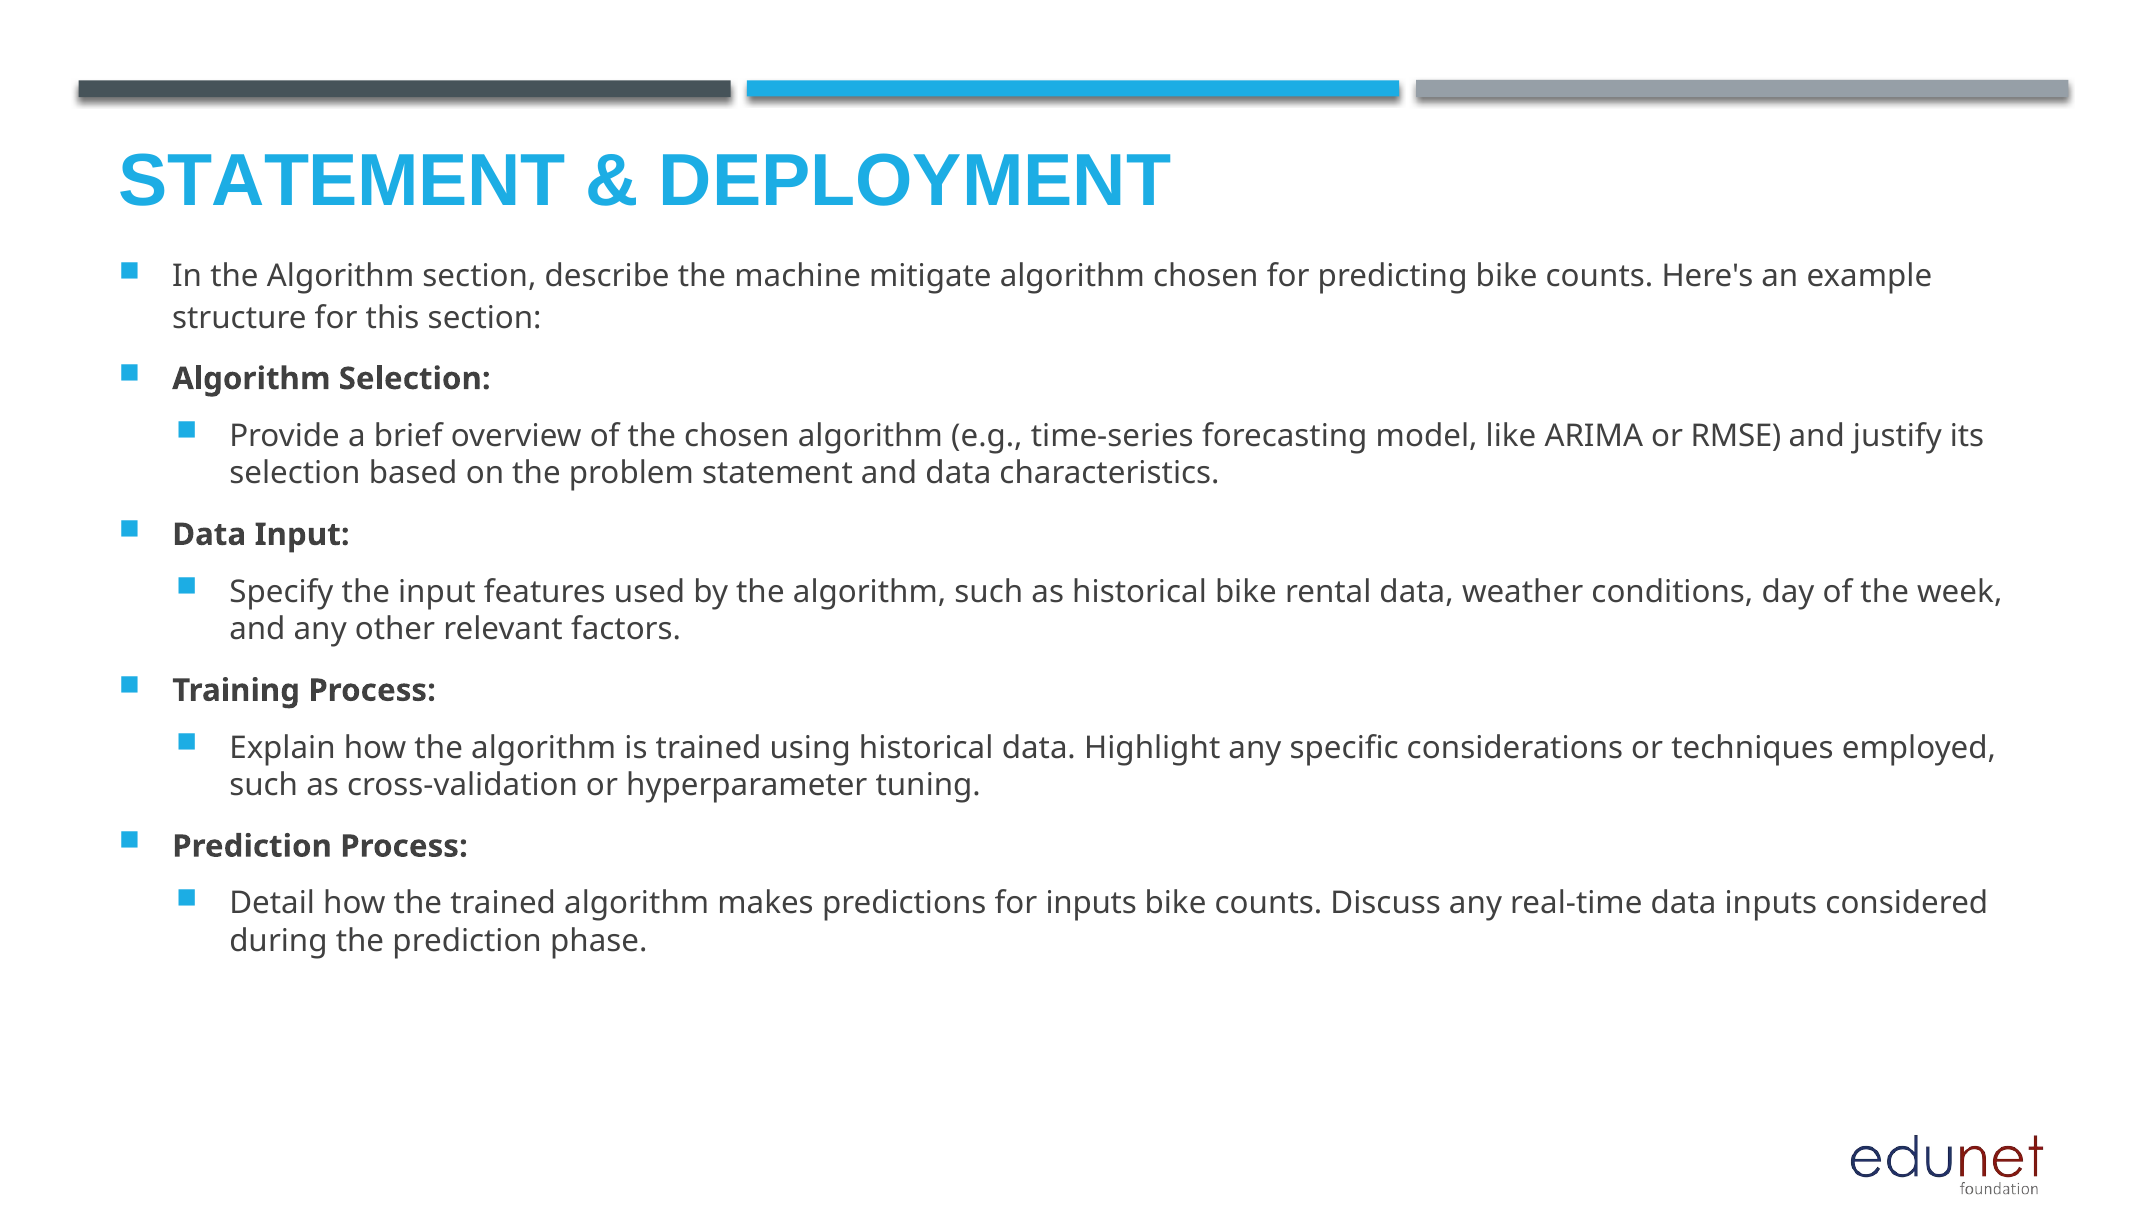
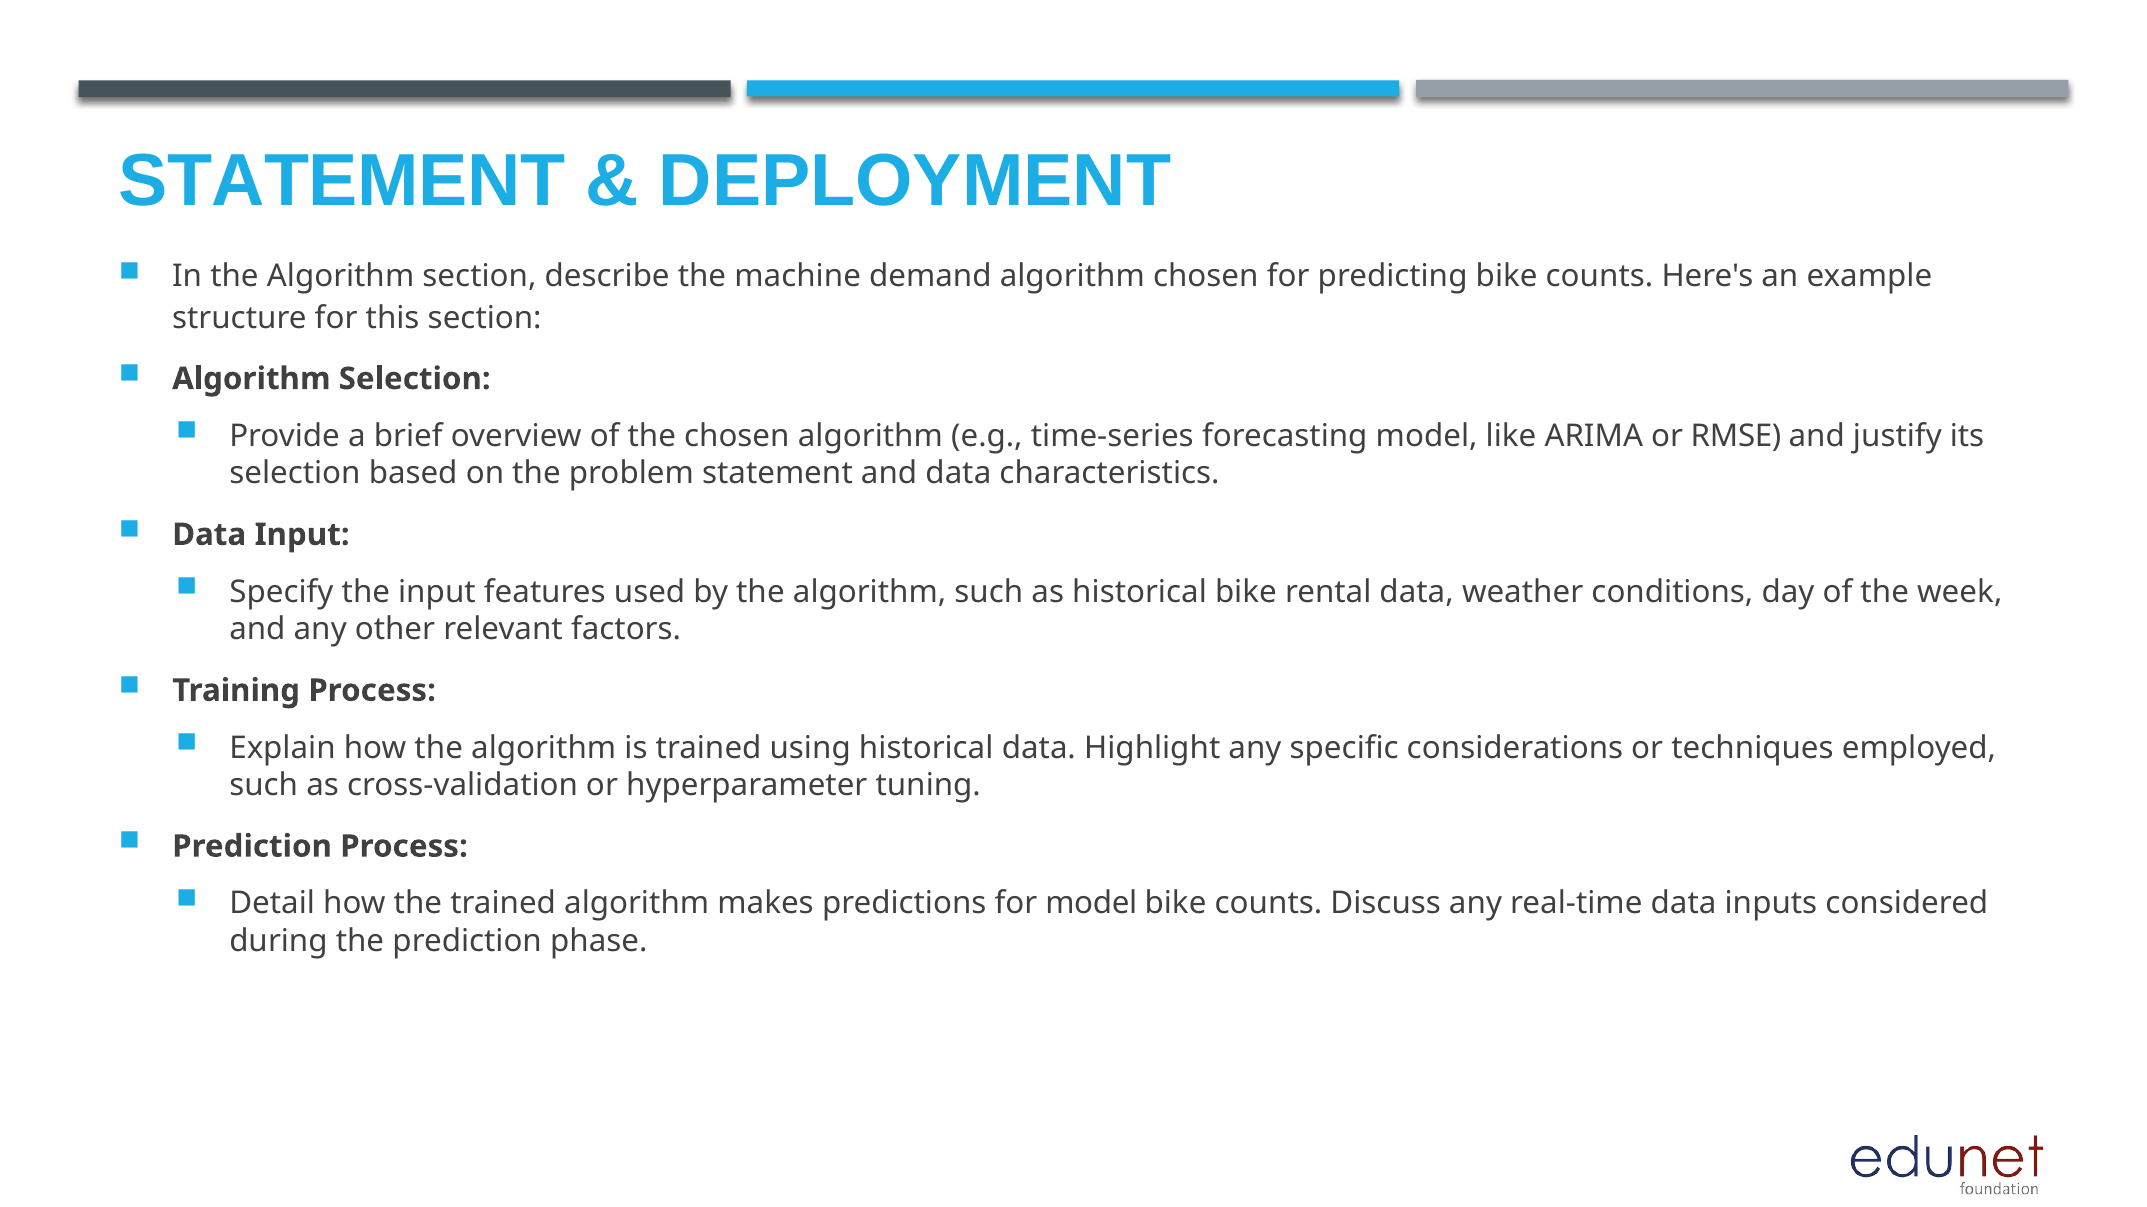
mitigate: mitigate -> demand
for inputs: inputs -> model
